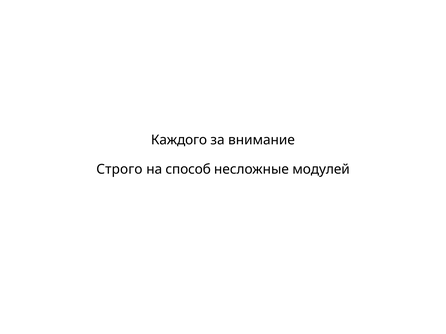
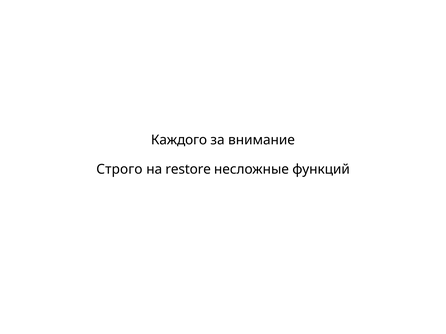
способ: способ -> restore
модулей: модулей -> функций
